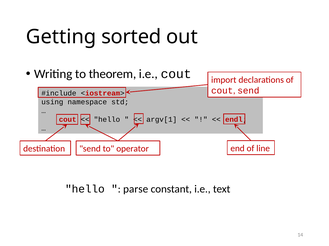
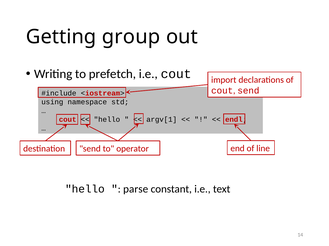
sorted: sorted -> group
theorem: theorem -> prefetch
